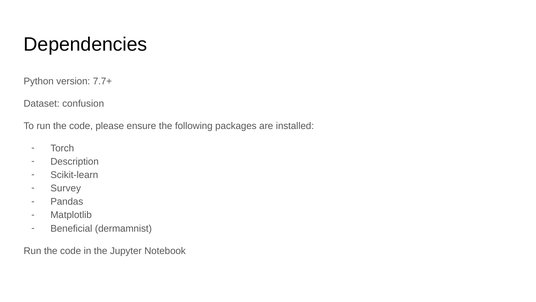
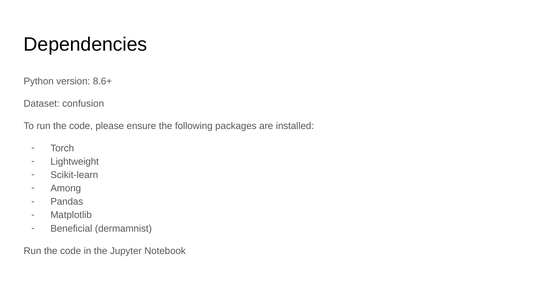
7.7+: 7.7+ -> 8.6+
Description: Description -> Lightweight
Survey: Survey -> Among
